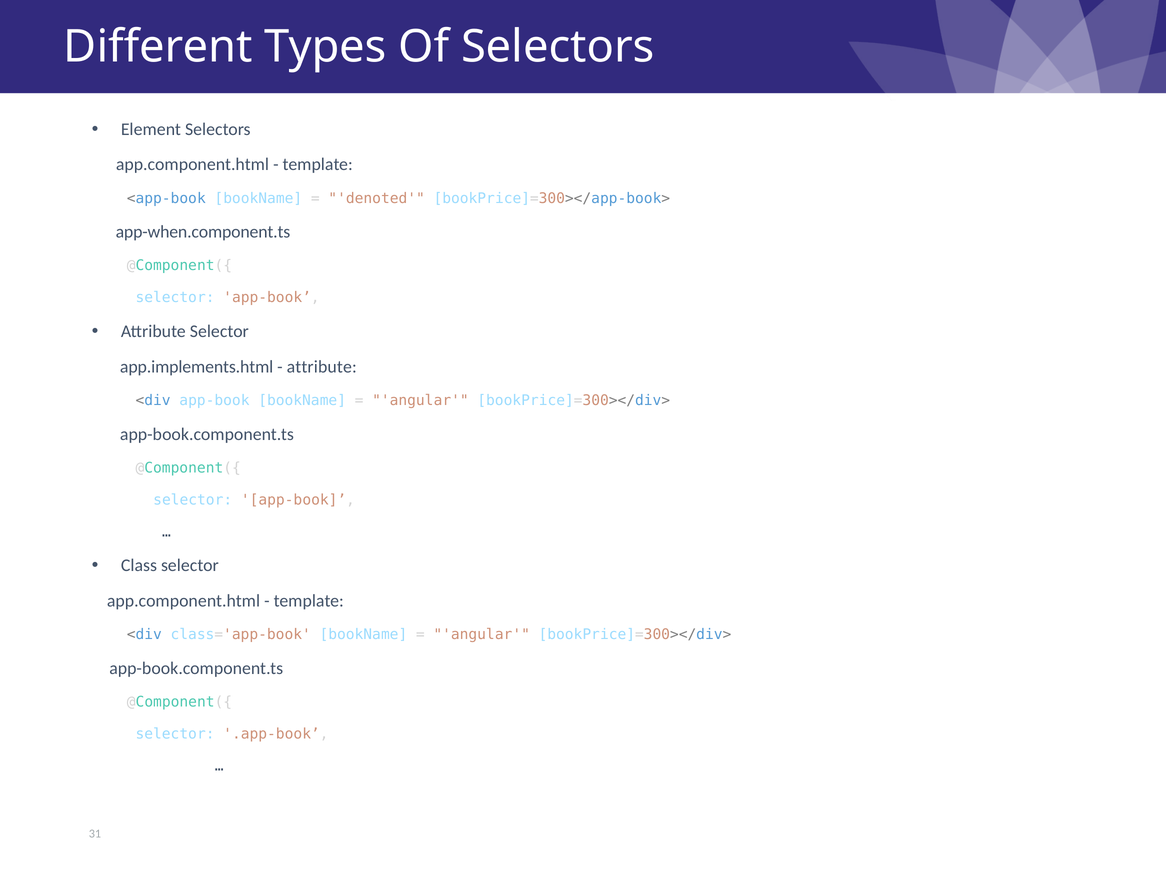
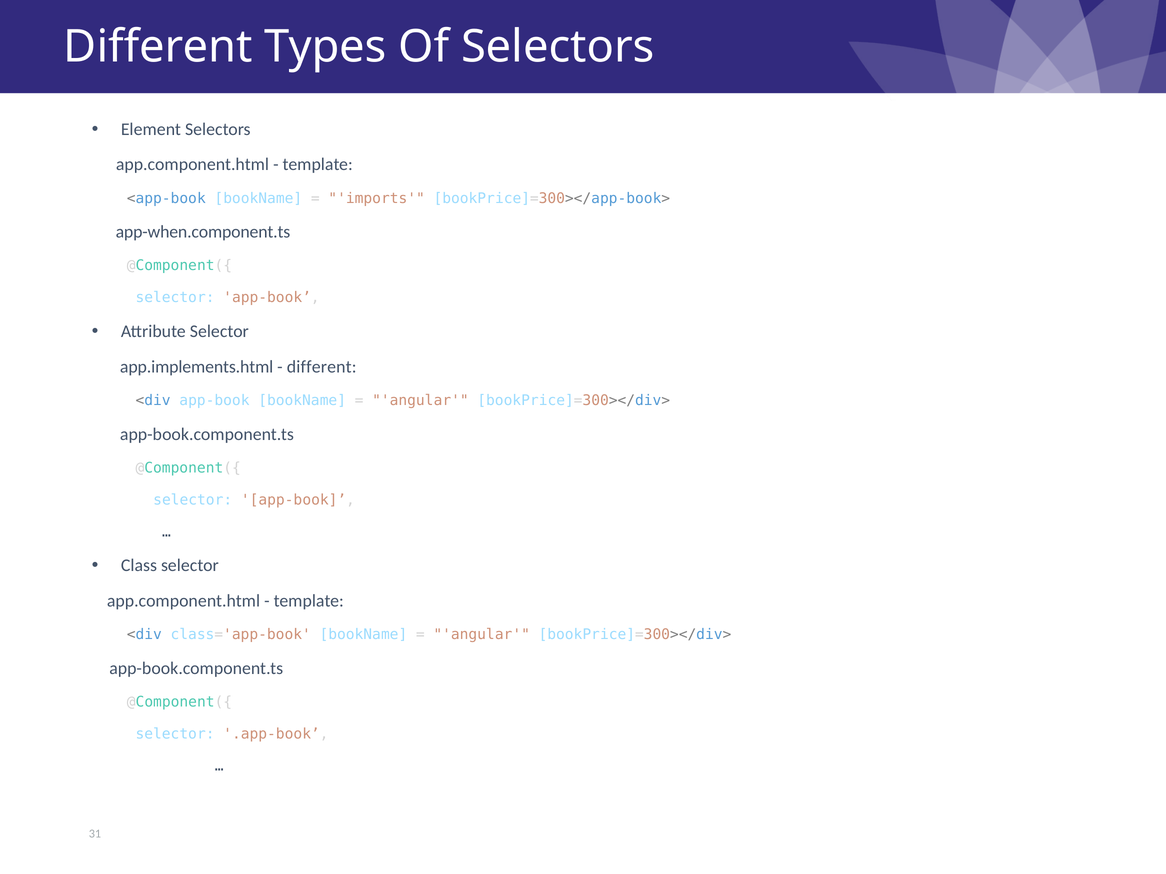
denoted: denoted -> imports
attribute at (322, 367): attribute -> different
